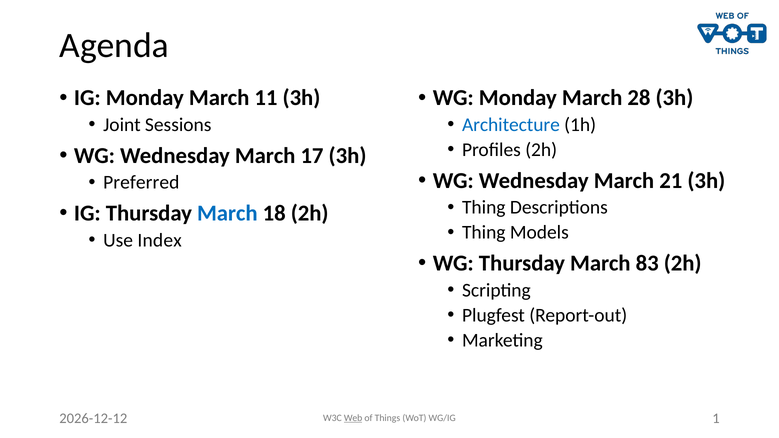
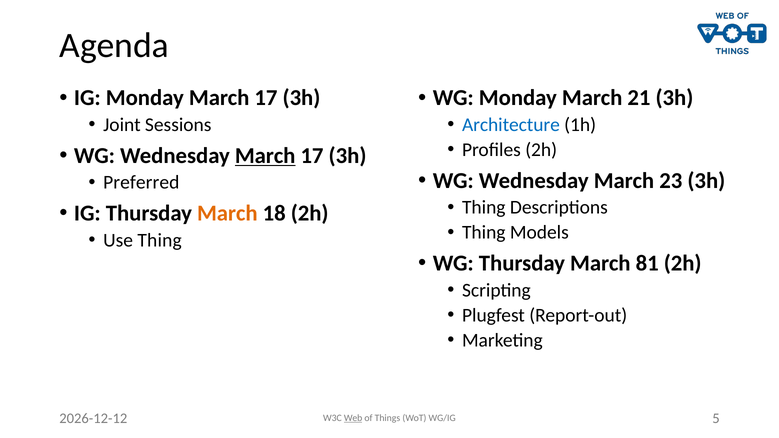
Monday March 11: 11 -> 17
28: 28 -> 21
March at (265, 156) underline: none -> present
21: 21 -> 23
March at (227, 213) colour: blue -> orange
Use Index: Index -> Thing
83: 83 -> 81
1: 1 -> 5
